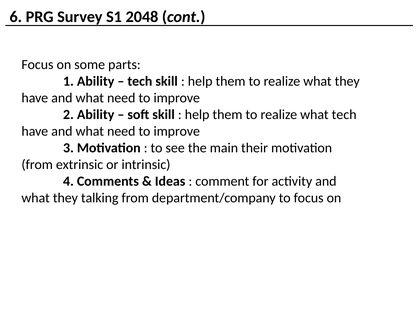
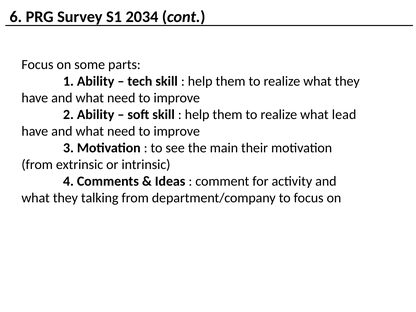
2048: 2048 -> 2034
what tech: tech -> lead
